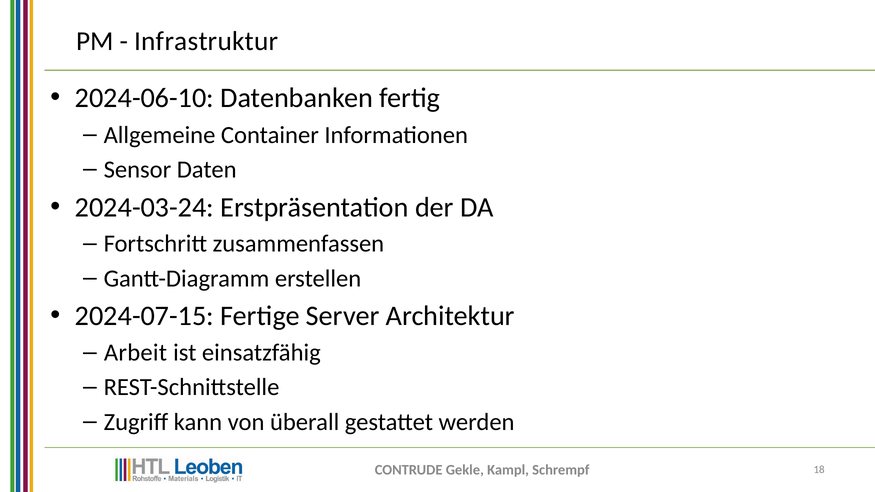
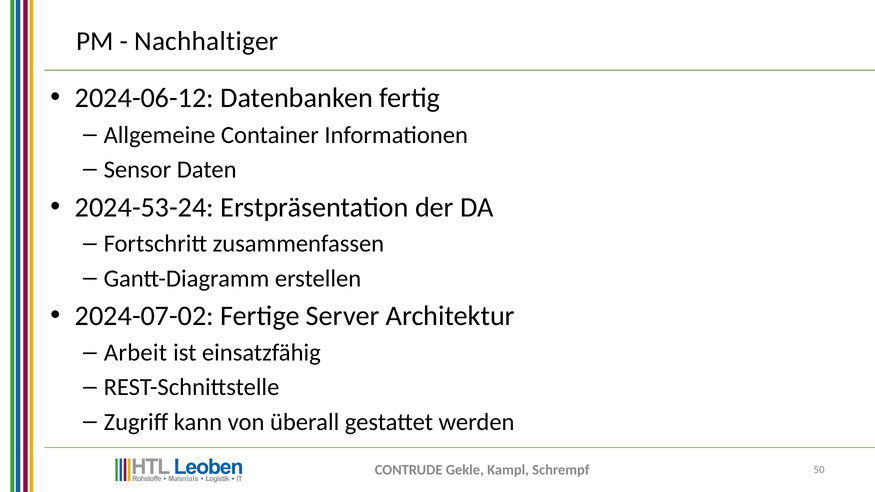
Infrastruktur: Infrastruktur -> Nachhaltiger
2024-06-10: 2024-06-10 -> 2024-06-12
2024-03-24: 2024-03-24 -> 2024-53-24
2024-07-15: 2024-07-15 -> 2024-07-02
18: 18 -> 50
